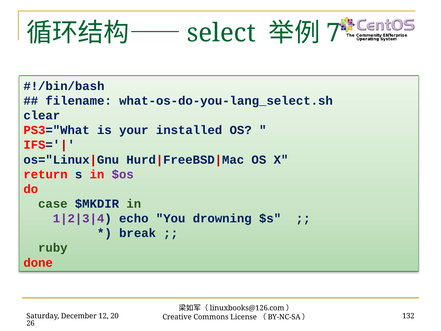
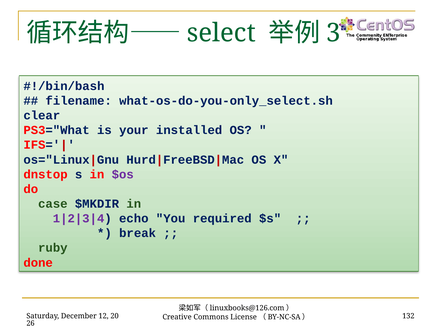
7: 7 -> 3
what-os-do-you-lang_select.sh: what-os-do-you-lang_select.sh -> what-os-do-you-only_select.sh
return: return -> dnstop
drowning: drowning -> required
